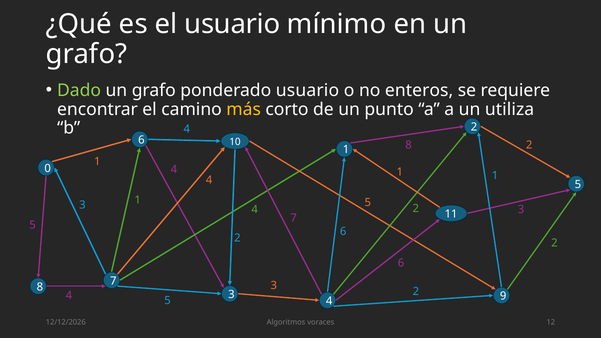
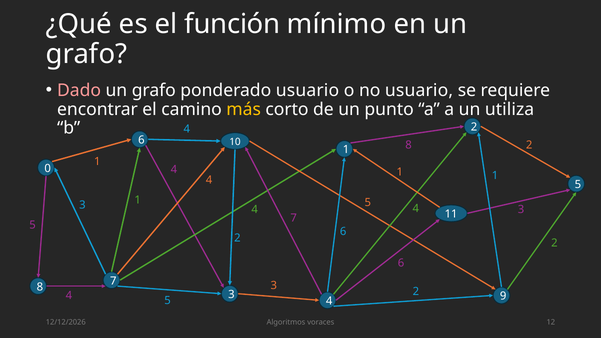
el usuario: usuario -> función
Dado colour: light green -> pink
no enteros: enteros -> usuario
2 at (416, 209): 2 -> 4
